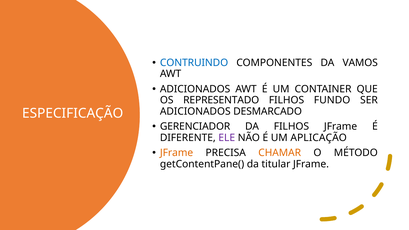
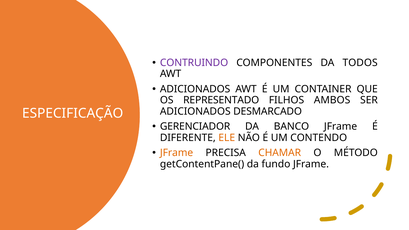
CONTRUINDO colour: blue -> purple
VAMOS: VAMOS -> TODOS
FUNDO: FUNDO -> AMBOS
DA FILHOS: FILHOS -> BANCO
ELE colour: purple -> orange
APLICAÇÃO: APLICAÇÃO -> CONTENDO
titular: titular -> fundo
